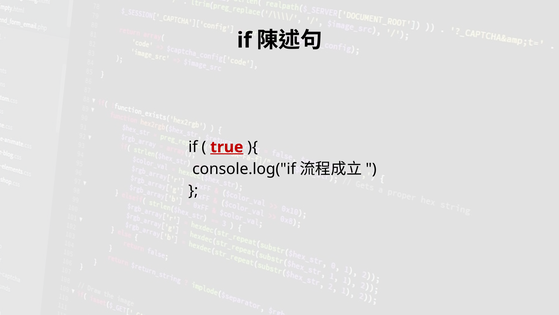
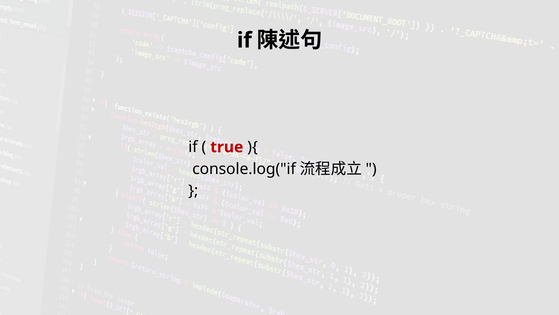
true underline: present -> none
